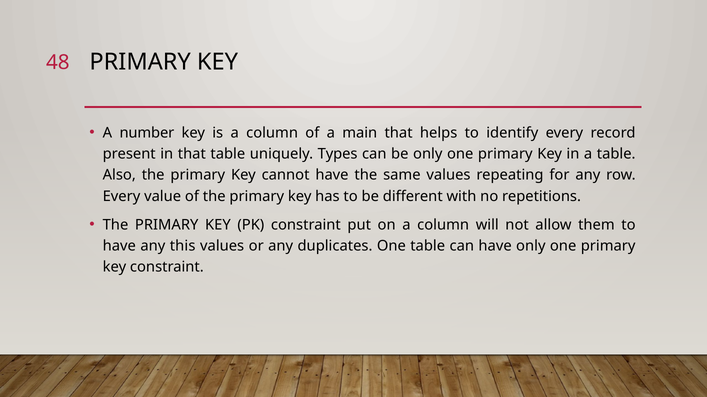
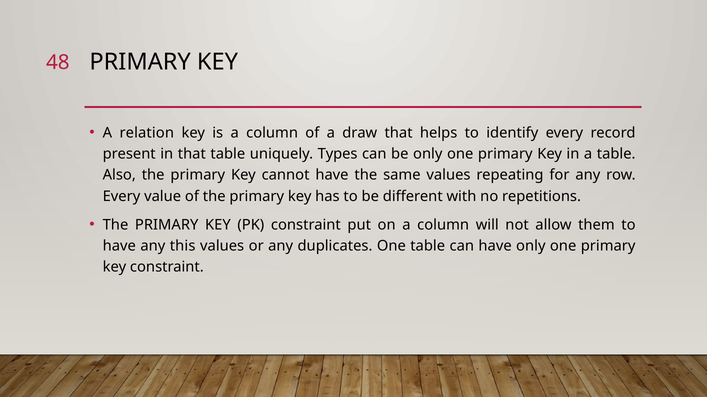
number: number -> relation
main: main -> draw
